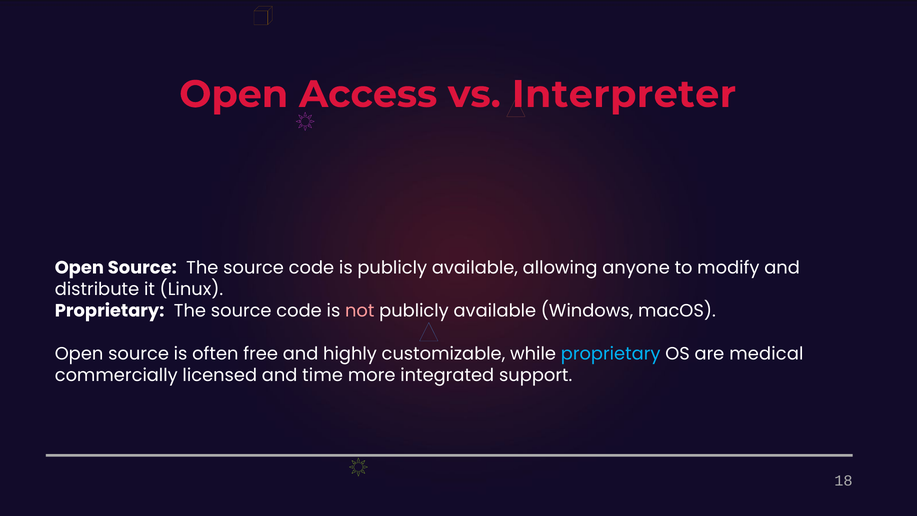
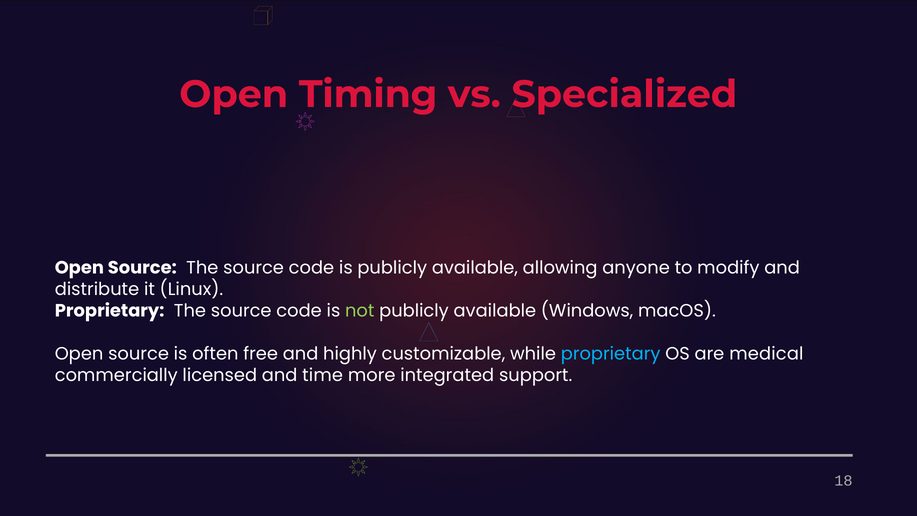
Access: Access -> Timing
Interpreter: Interpreter -> Specialized
not colour: pink -> light green
